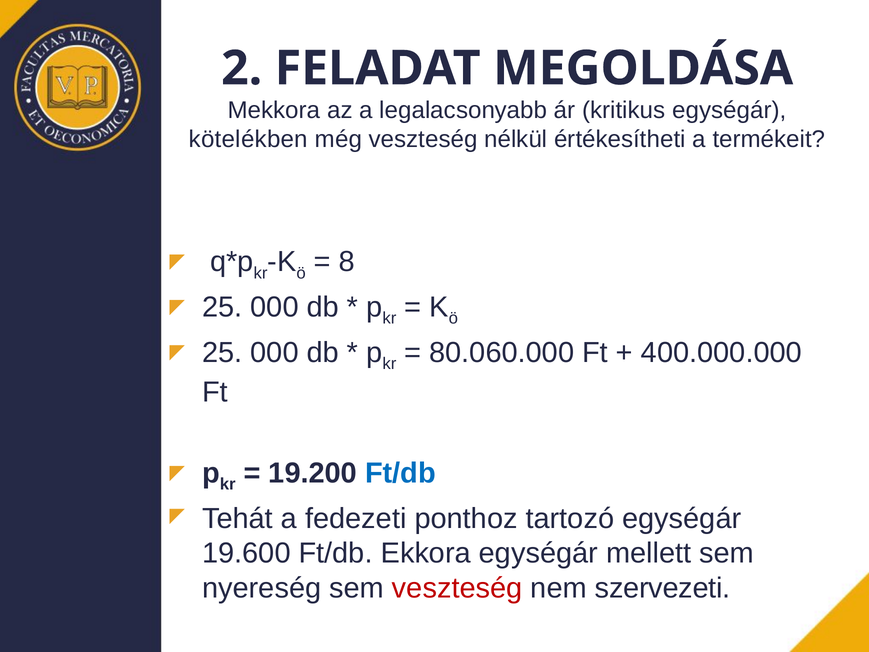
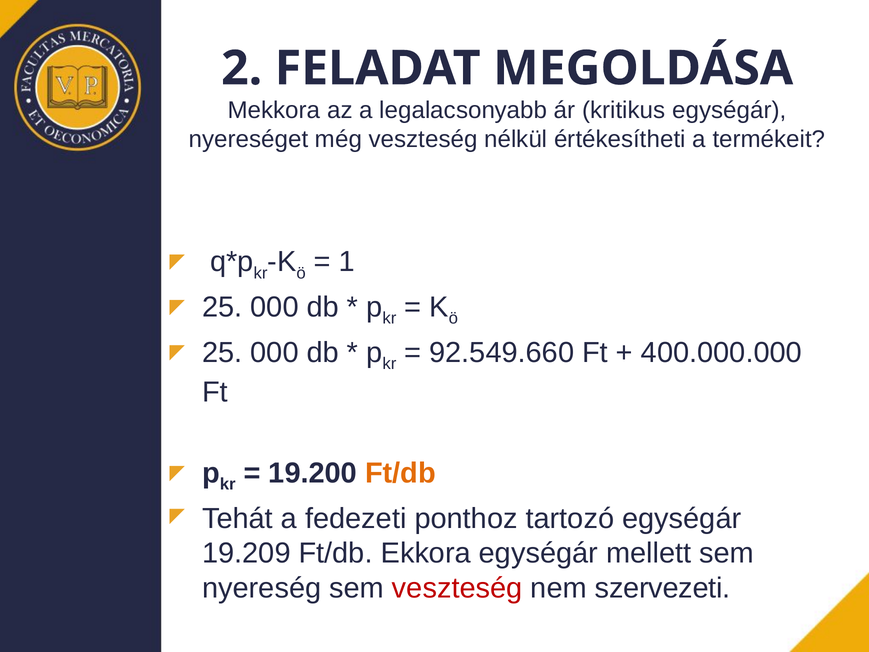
kötelékben: kötelékben -> nyereséget
8: 8 -> 1
80.060.000: 80.060.000 -> 92.549.660
Ft/db at (400, 473) colour: blue -> orange
19.600: 19.600 -> 19.209
